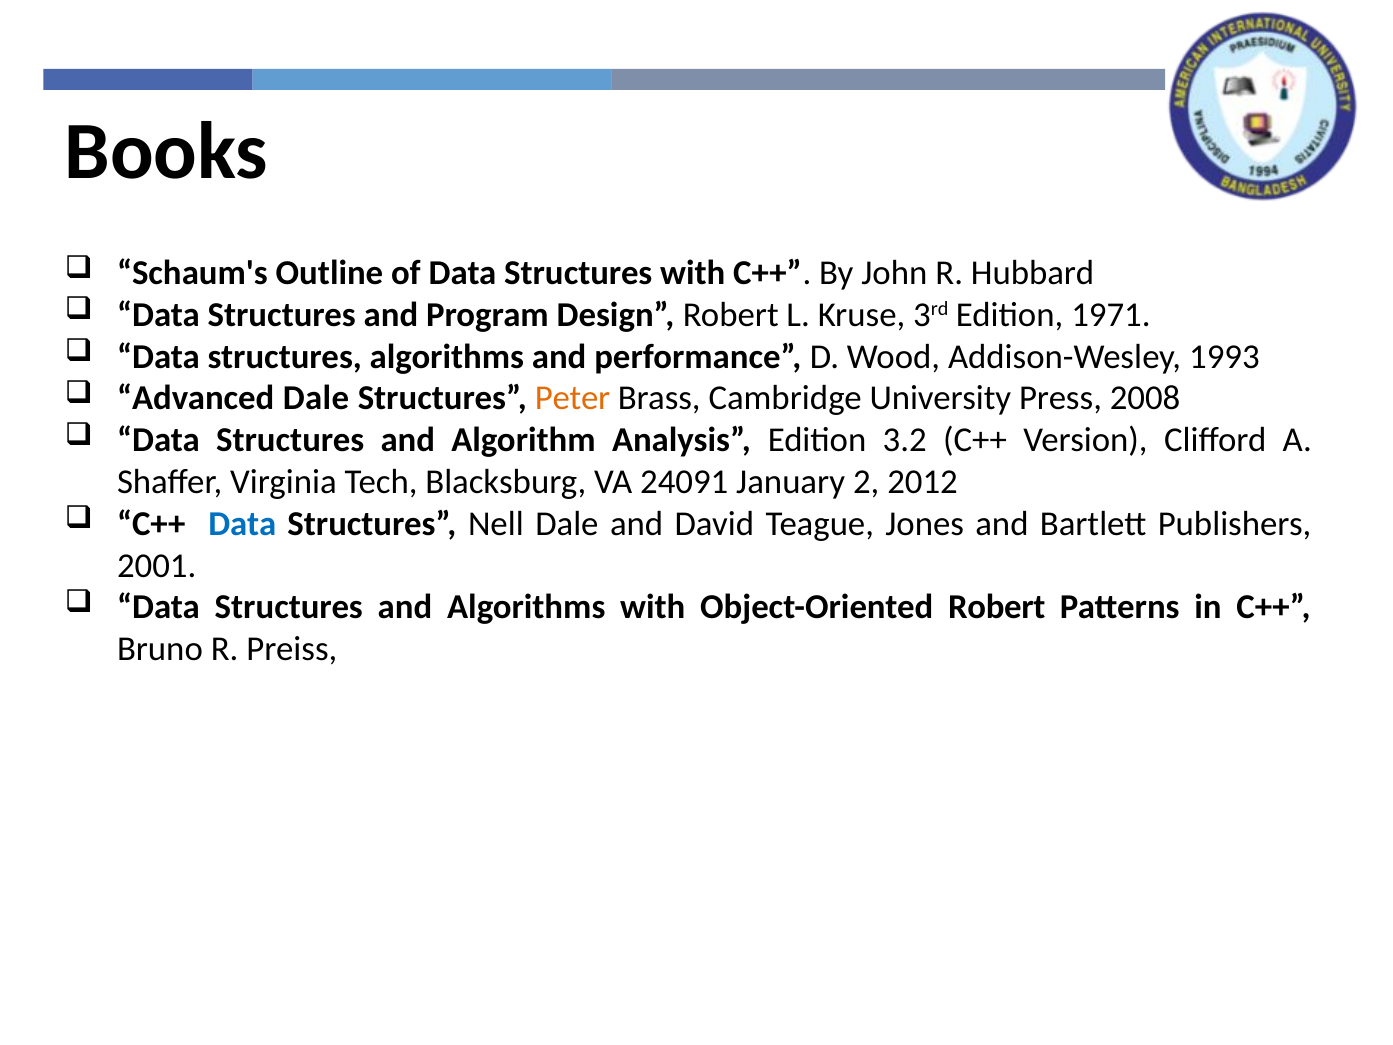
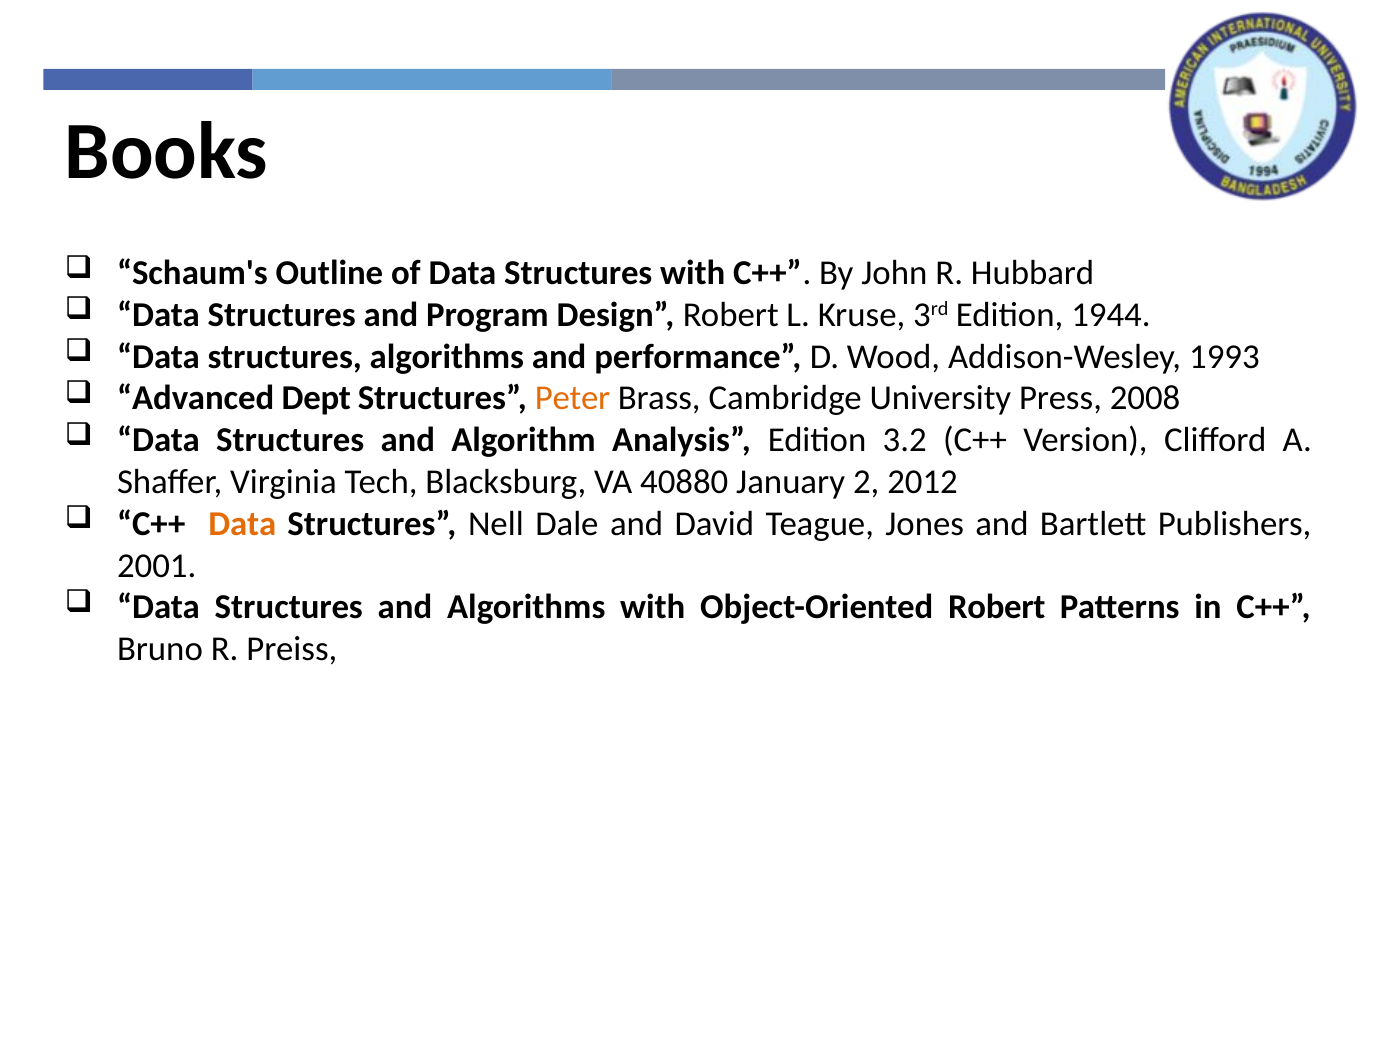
1971: 1971 -> 1944
Advanced Dale: Dale -> Dept
24091: 24091 -> 40880
Data at (242, 524) colour: blue -> orange
